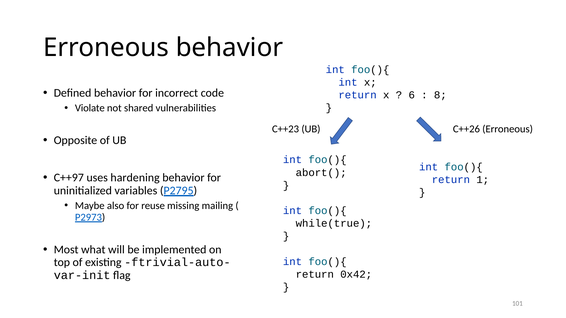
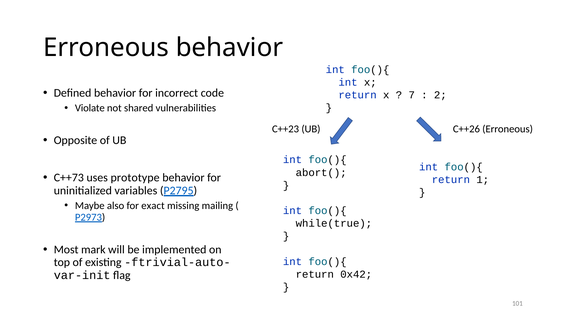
6: 6 -> 7
8: 8 -> 2
С++97: С++97 -> С++73
hardening: hardening -> prototype
reuse: reuse -> exact
what: what -> mark
